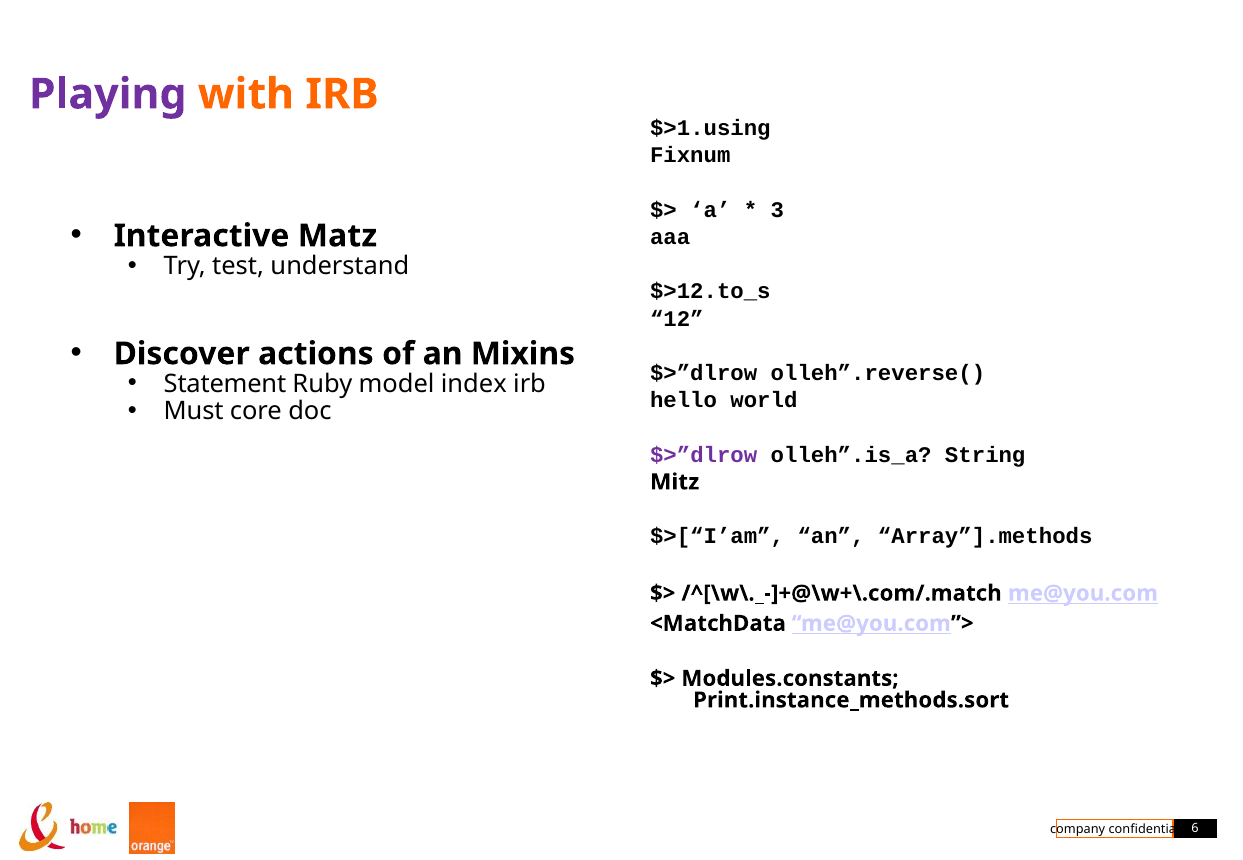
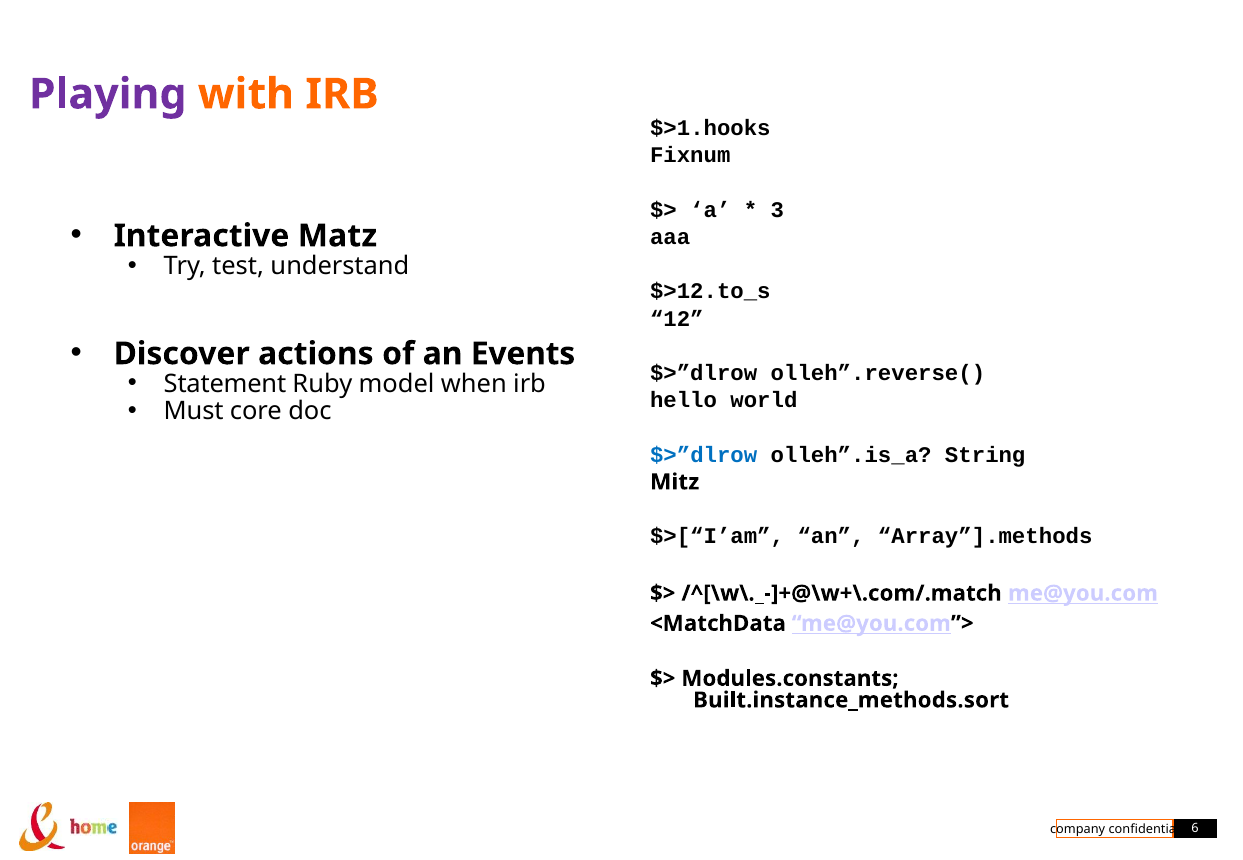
$>1.using: $>1.using -> $>1.hooks
Mixins: Mixins -> Events
index: index -> when
$>”dlrow at (704, 455) colour: purple -> blue
Print.instance_methods.sort: Print.instance_methods.sort -> Built.instance_methods.sort
